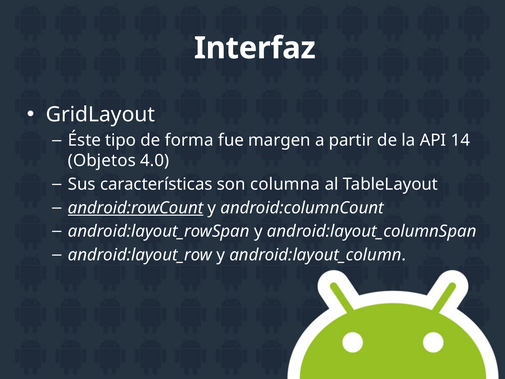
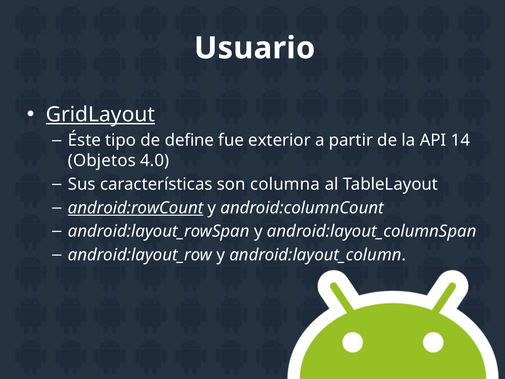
Interfaz: Interfaz -> Usuario
GridLayout underline: none -> present
forma: forma -> define
margen: margen -> exterior
